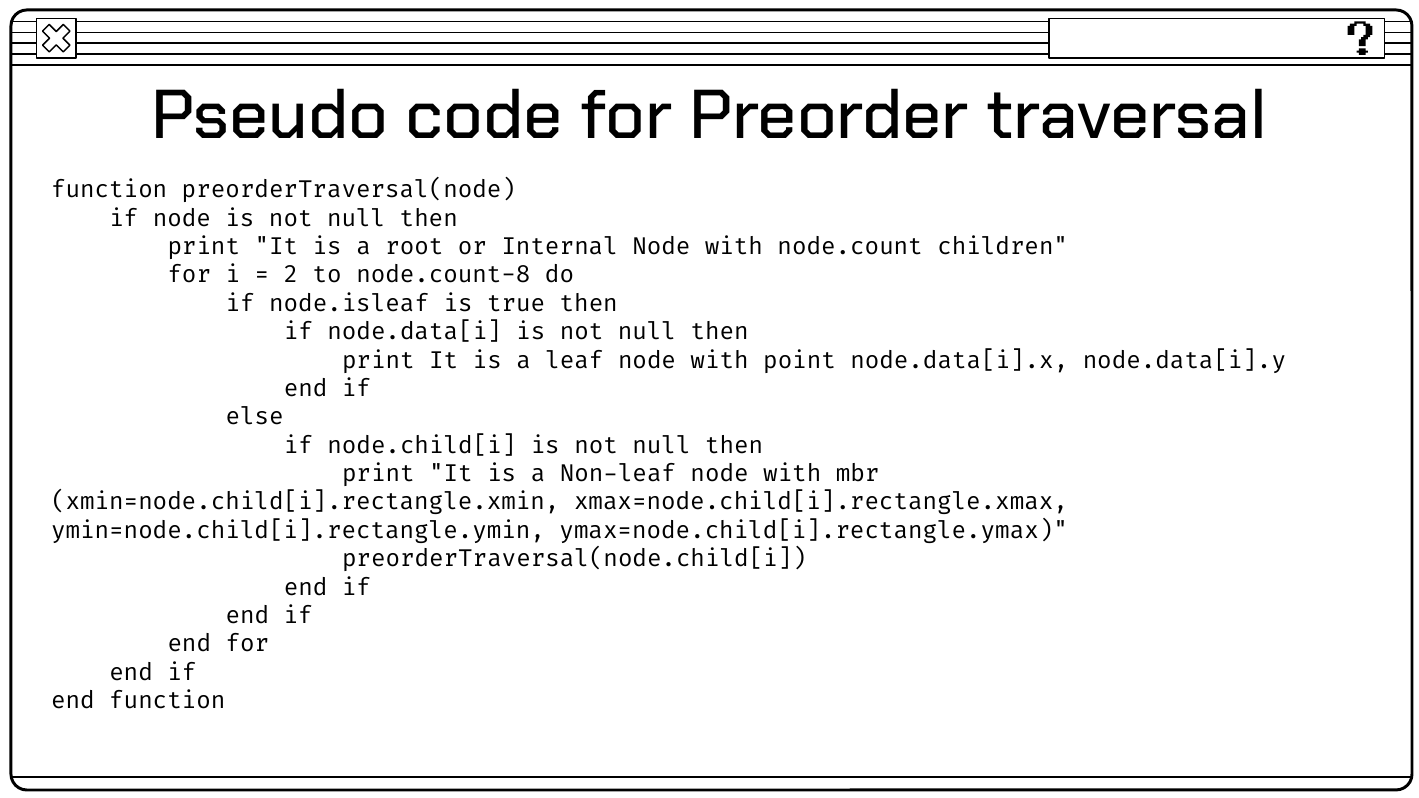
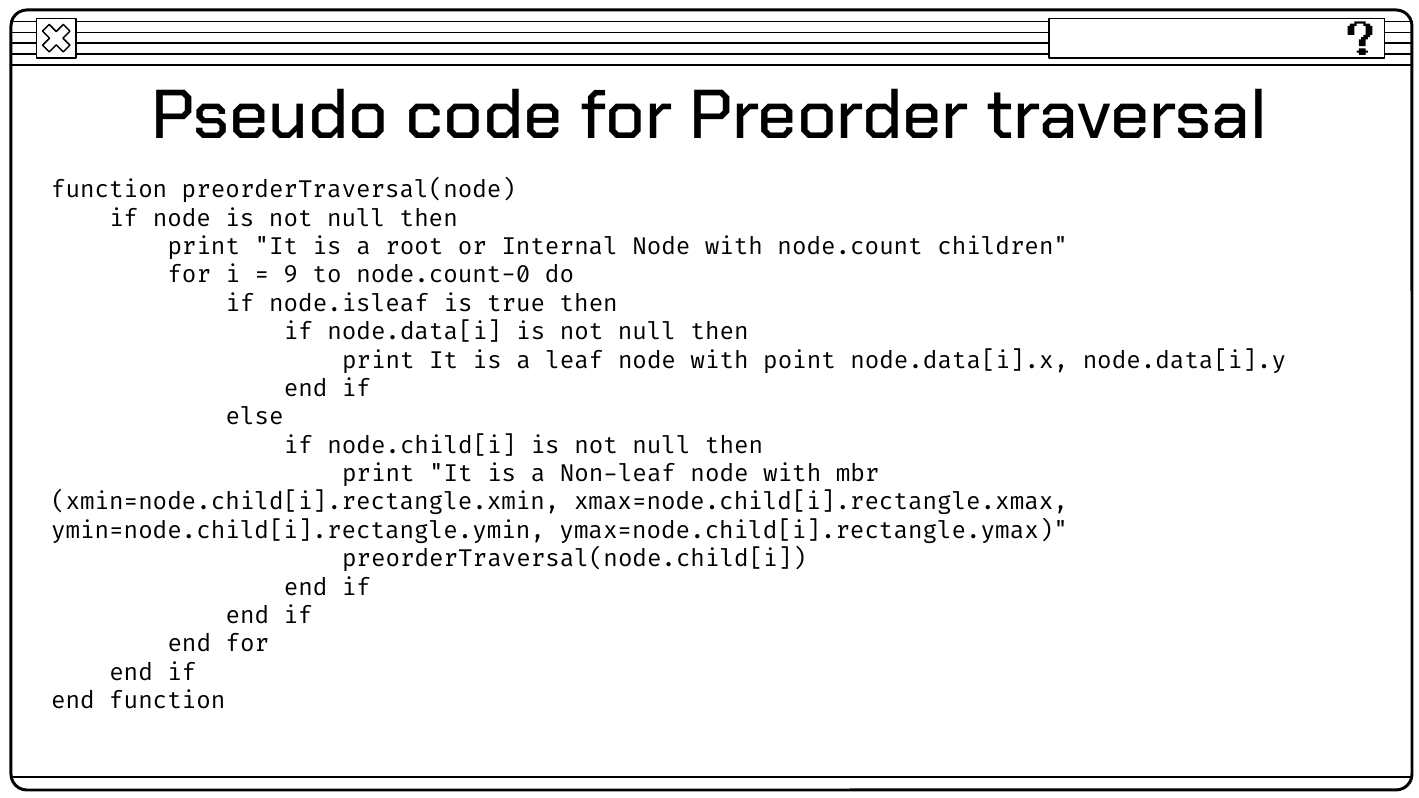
2: 2 -> 9
node.count-8: node.count-8 -> node.count-0
